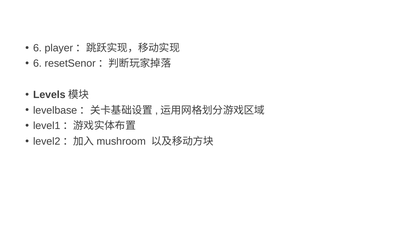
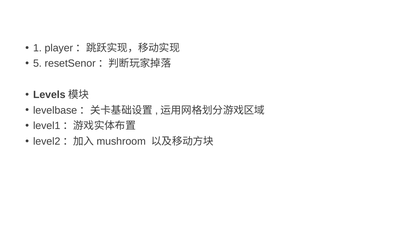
6 at (37, 48): 6 -> 1
6 at (37, 64): 6 -> 5
